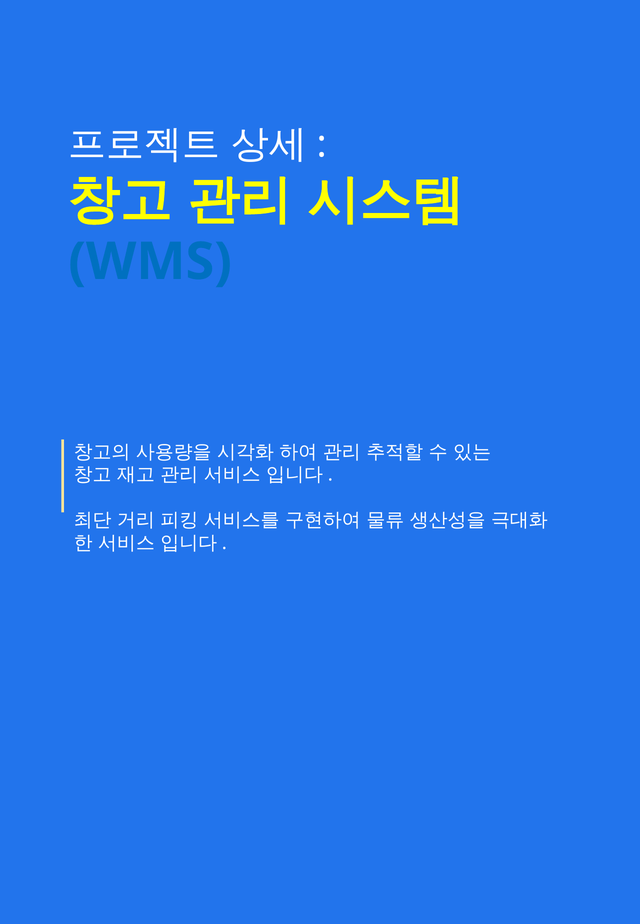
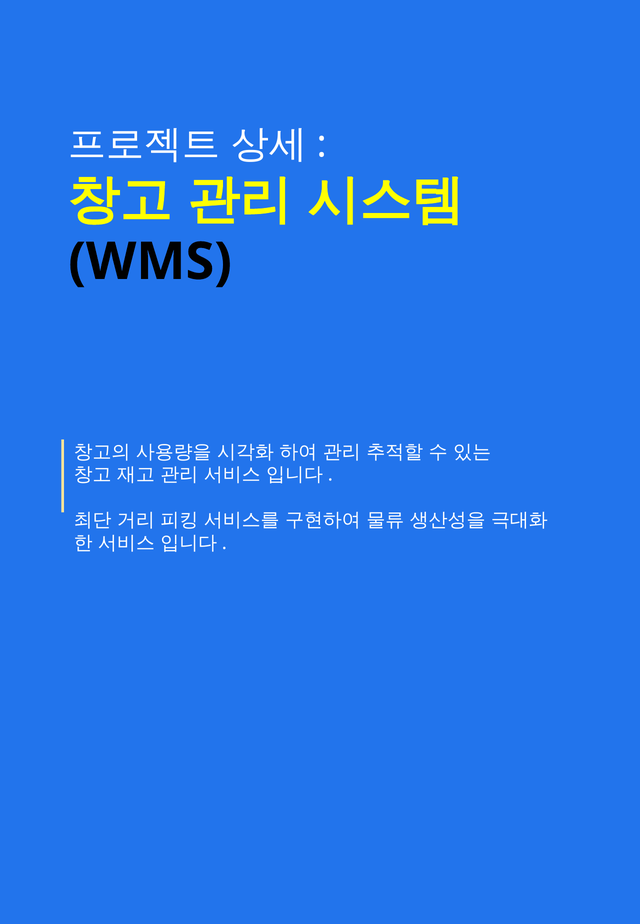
WMS colour: blue -> black
